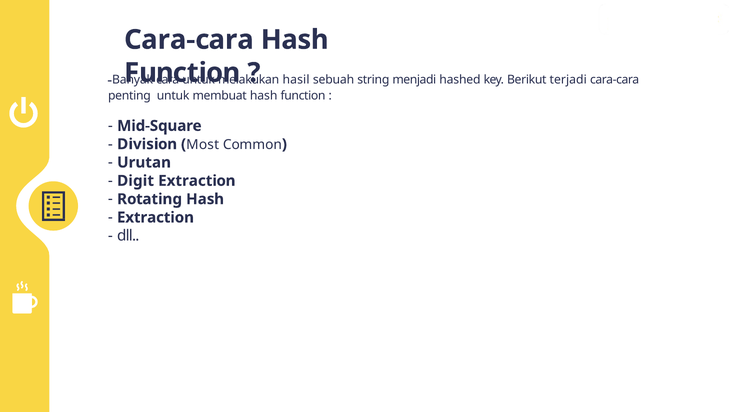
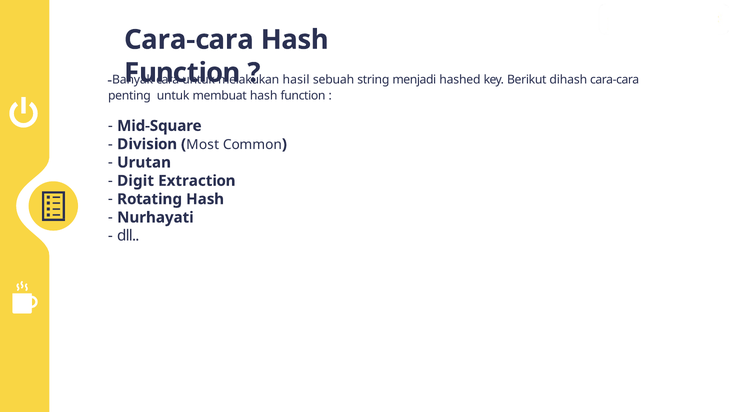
terjadi: terjadi -> dihash
Extraction at (155, 217): Extraction -> Nurhayati
